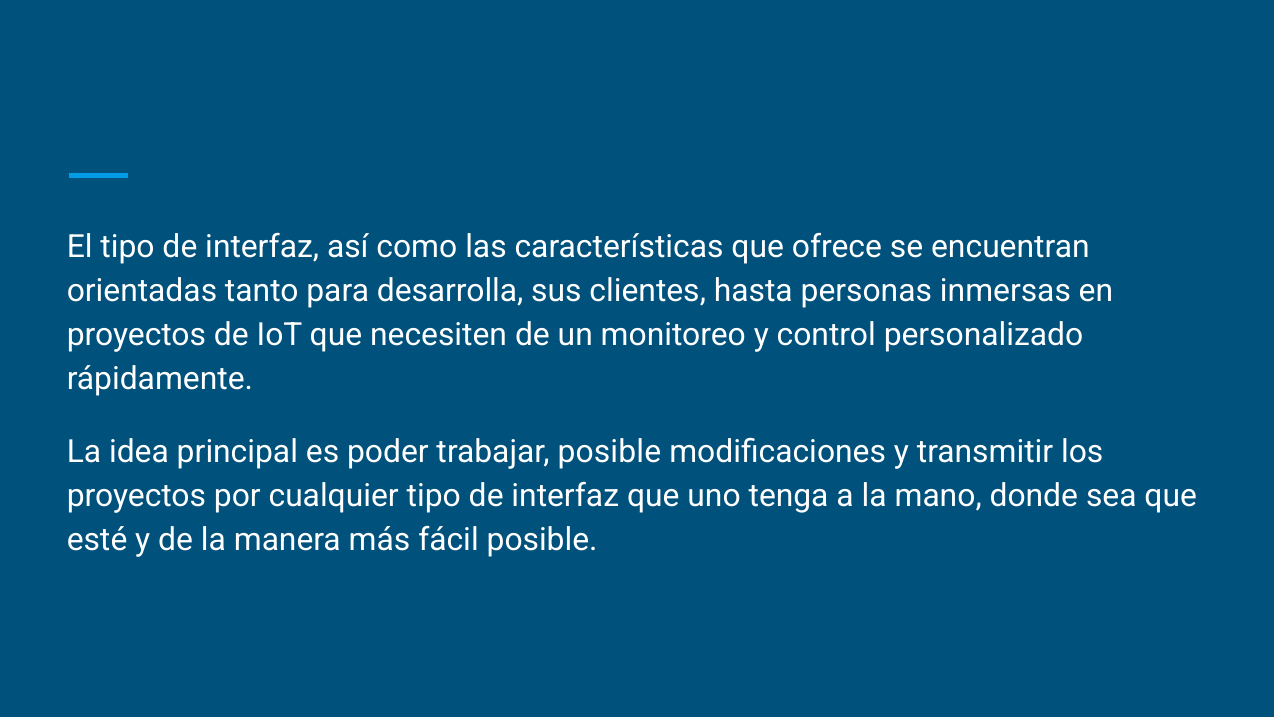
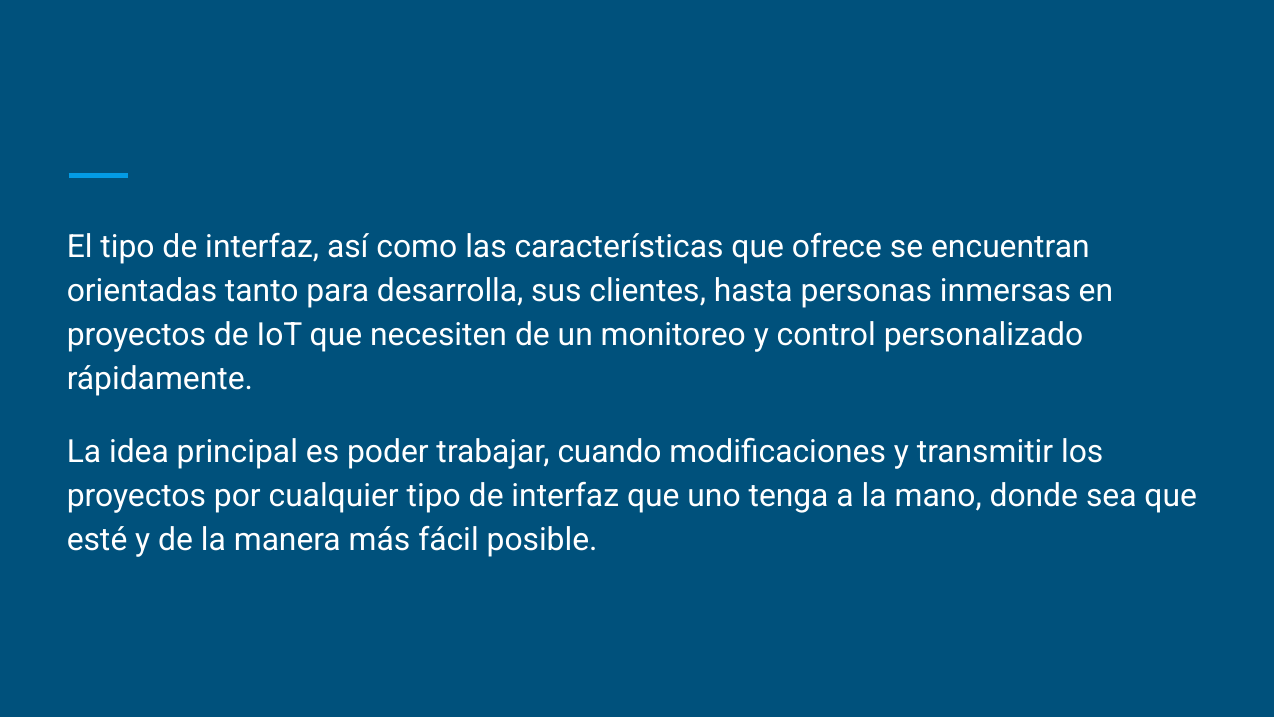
trabajar posible: posible -> cuando
